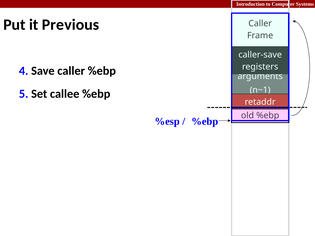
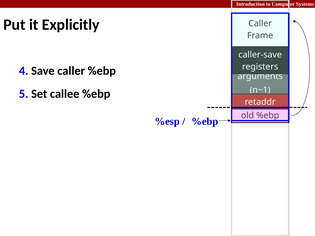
Previous: Previous -> Explicitly
